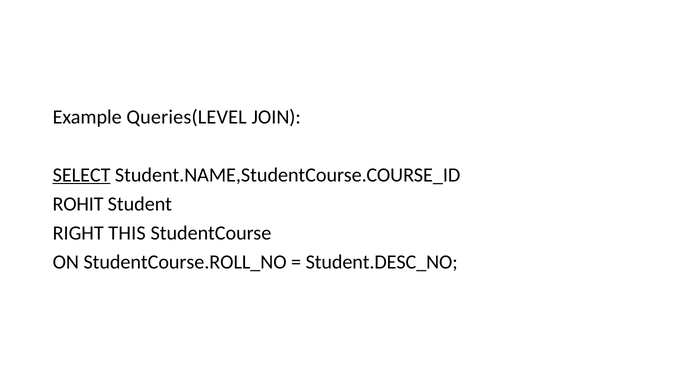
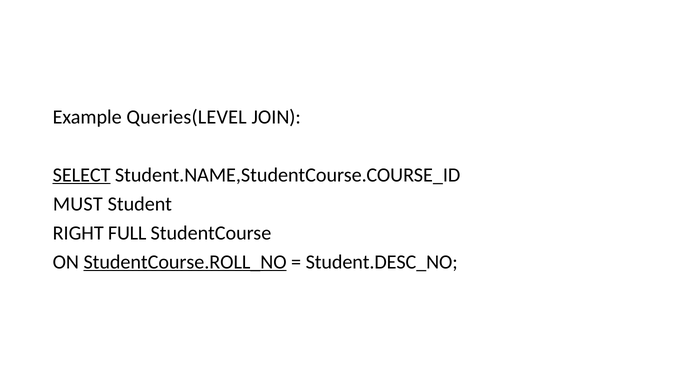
ROHIT: ROHIT -> MUST
THIS: THIS -> FULL
StudentCourse.ROLL_NO underline: none -> present
